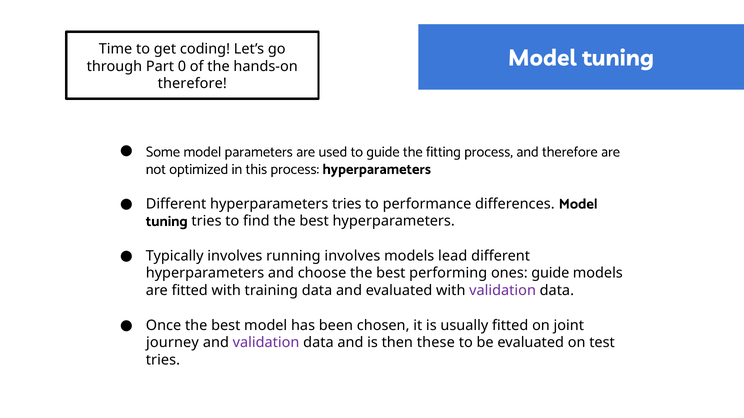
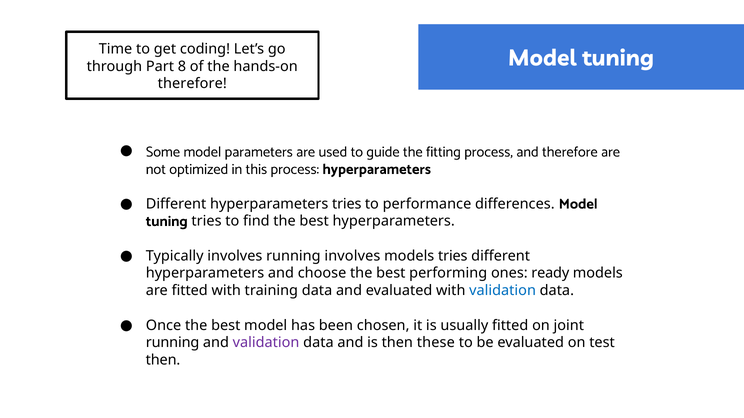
0: 0 -> 8
models lead: lead -> tries
ones guide: guide -> ready
validation at (503, 291) colour: purple -> blue
journey at (172, 343): journey -> running
tries at (163, 360): tries -> then
